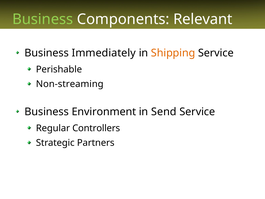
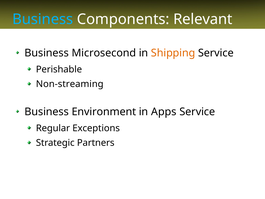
Business at (43, 19) colour: light green -> light blue
Immediately: Immediately -> Microsecond
Send: Send -> Apps
Controllers: Controllers -> Exceptions
